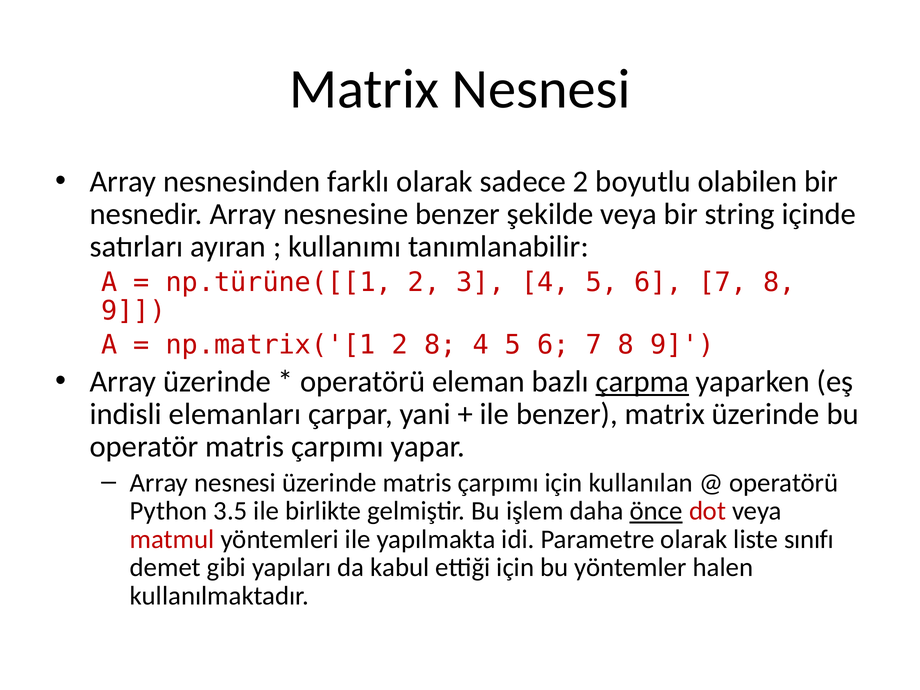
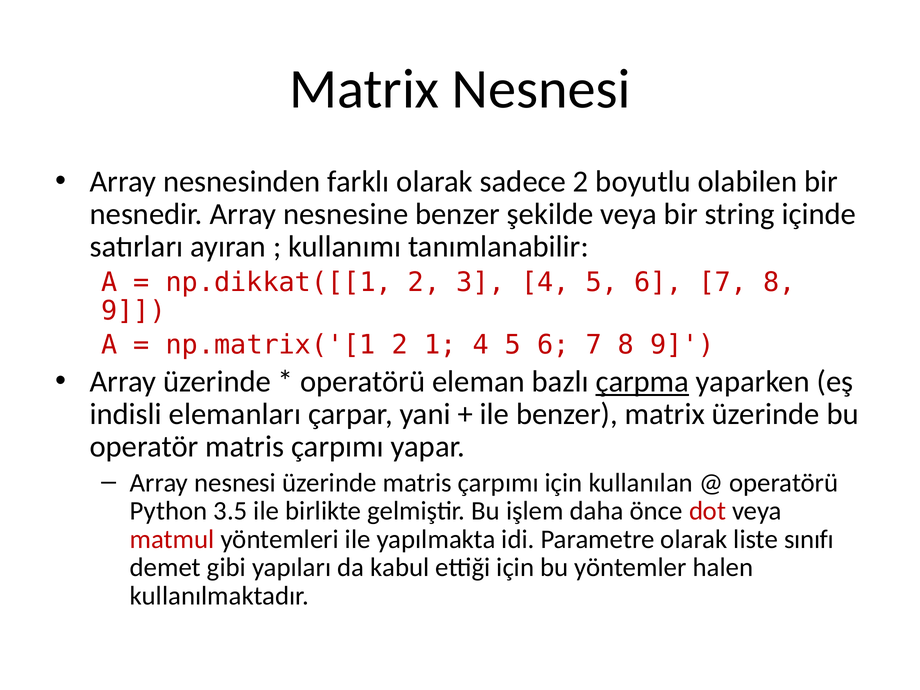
np.türüne([[1: np.türüne([[1 -> np.dikkat([[1
2 8: 8 -> 1
önce underline: present -> none
